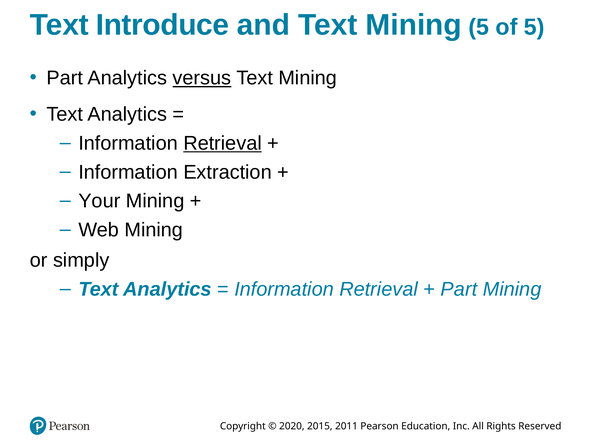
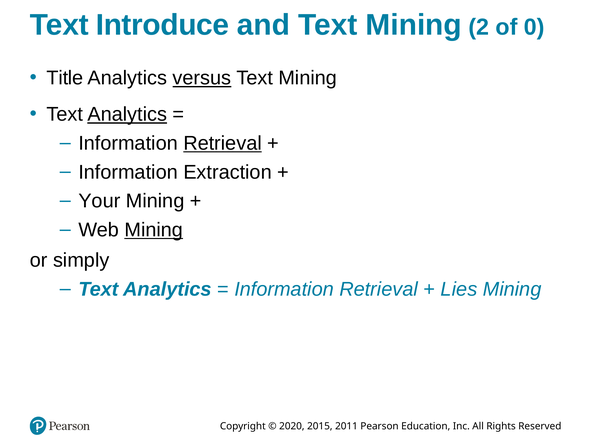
Mining 5: 5 -> 2
of 5: 5 -> 0
Part at (65, 78): Part -> Title
Analytics at (127, 114) underline: none -> present
Mining at (154, 230) underline: none -> present
Part at (459, 289): Part -> Lies
